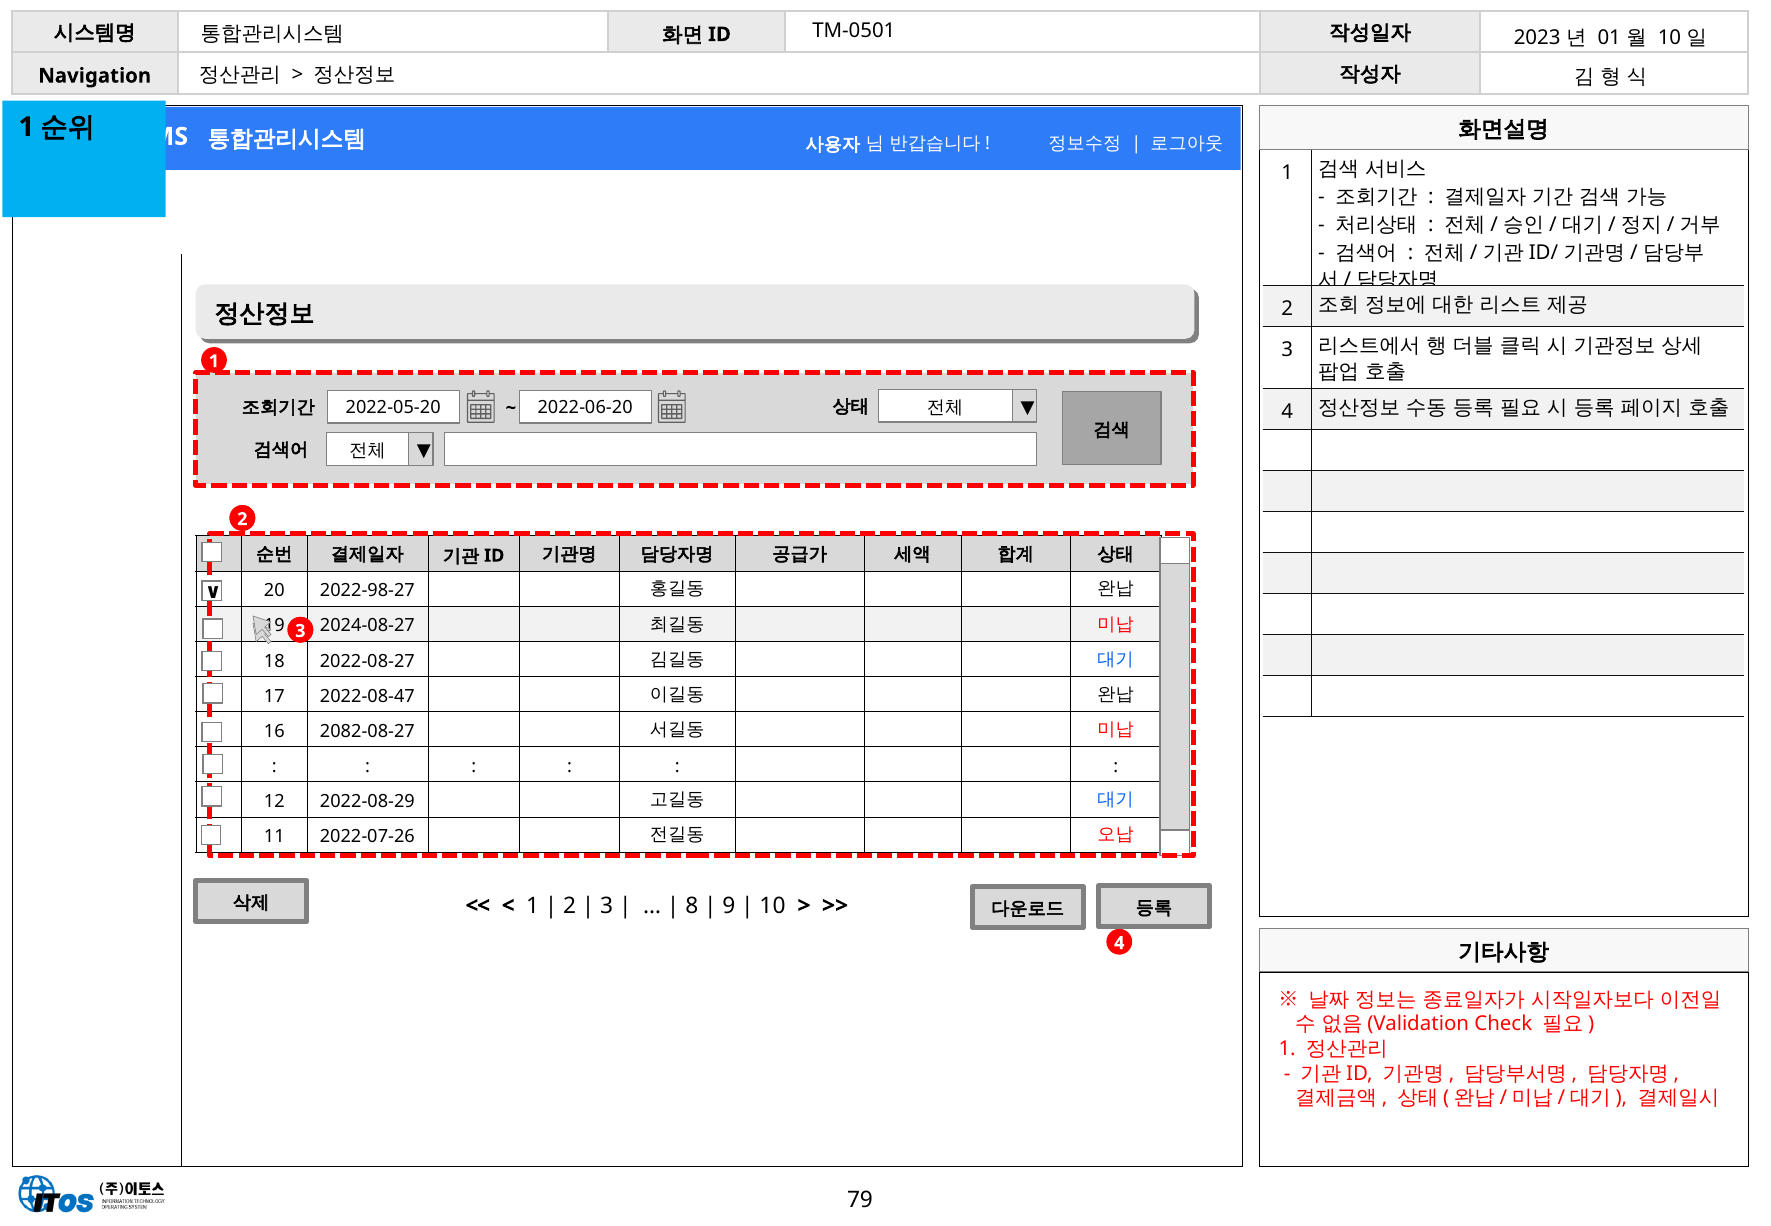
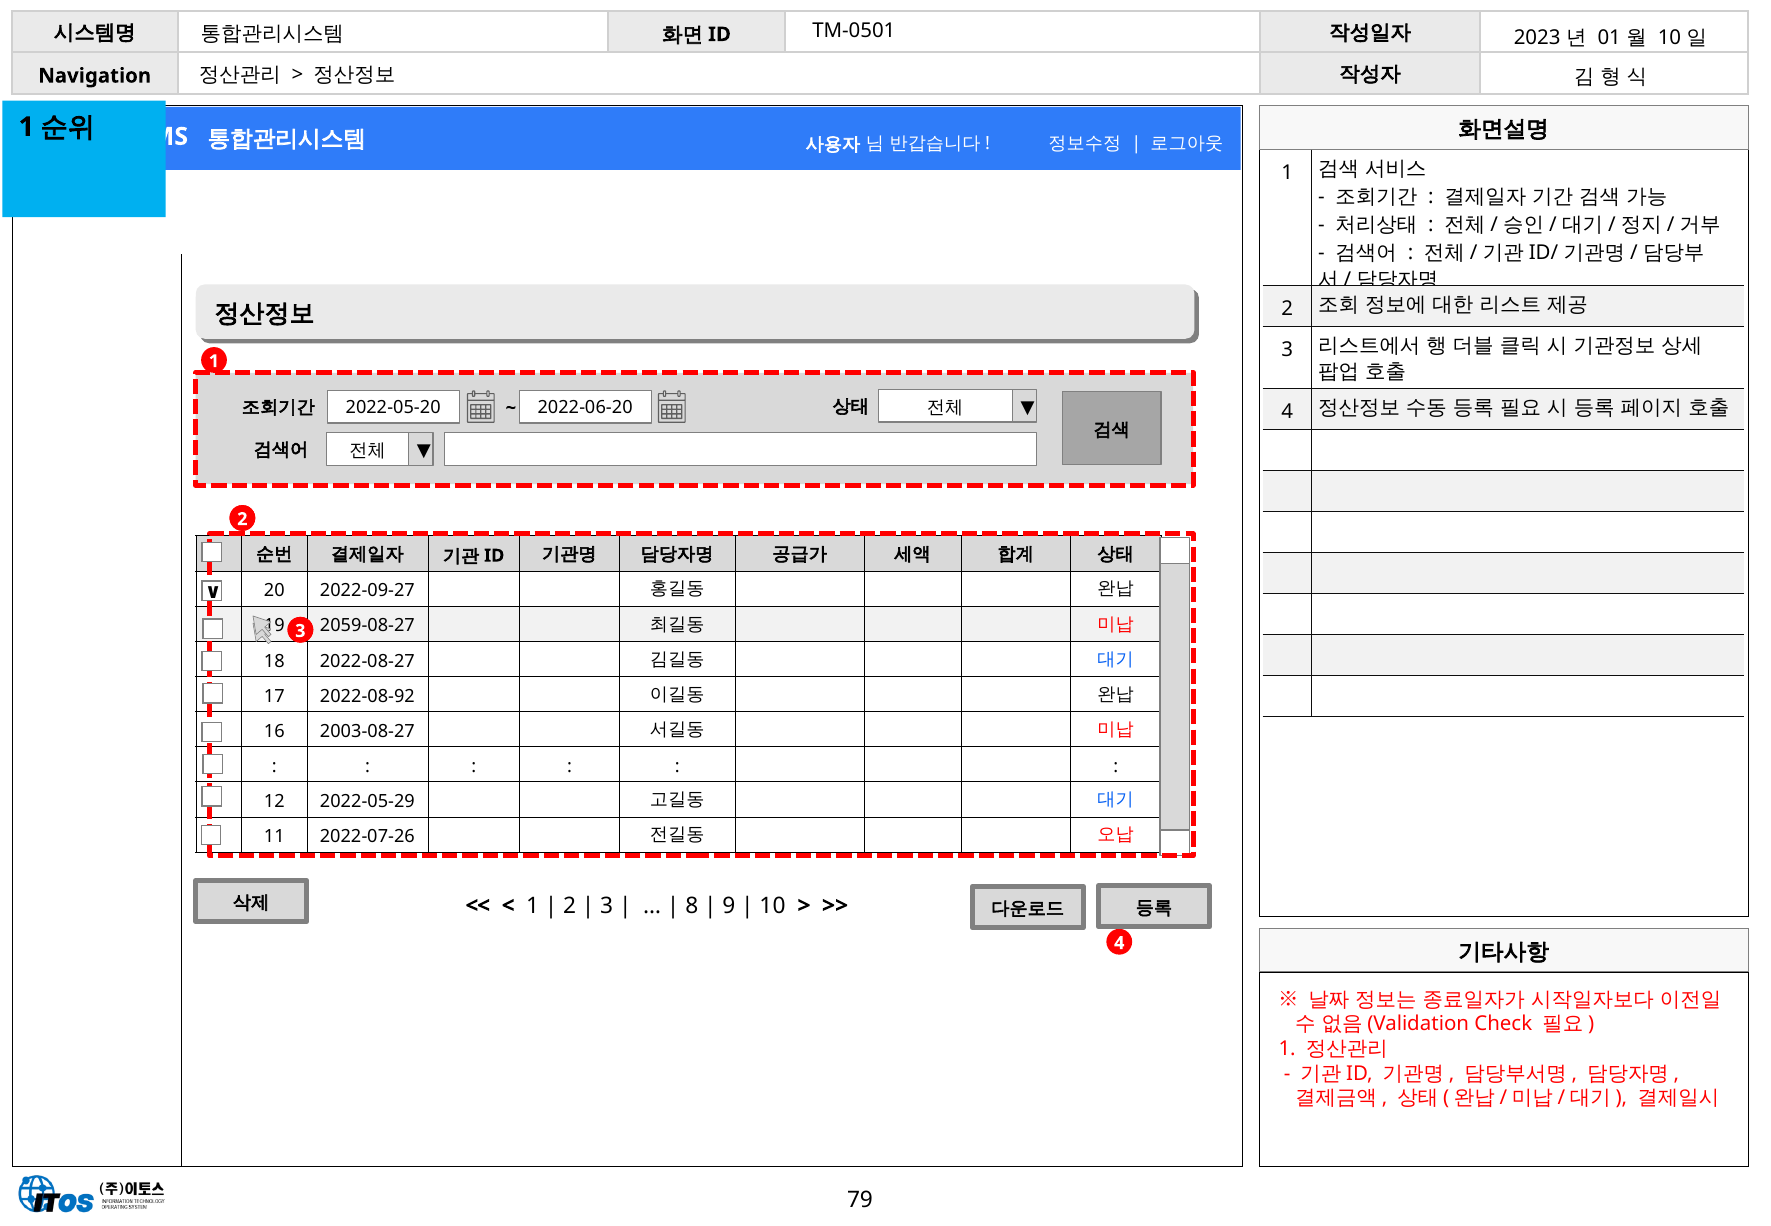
2022-98-27: 2022-98-27 -> 2022-09-27
2024-08-27: 2024-08-27 -> 2059-08-27
2022-08-47: 2022-08-47 -> 2022-08-92
2082-08-27: 2082-08-27 -> 2003-08-27
2022-08-29: 2022-08-29 -> 2022-05-29
